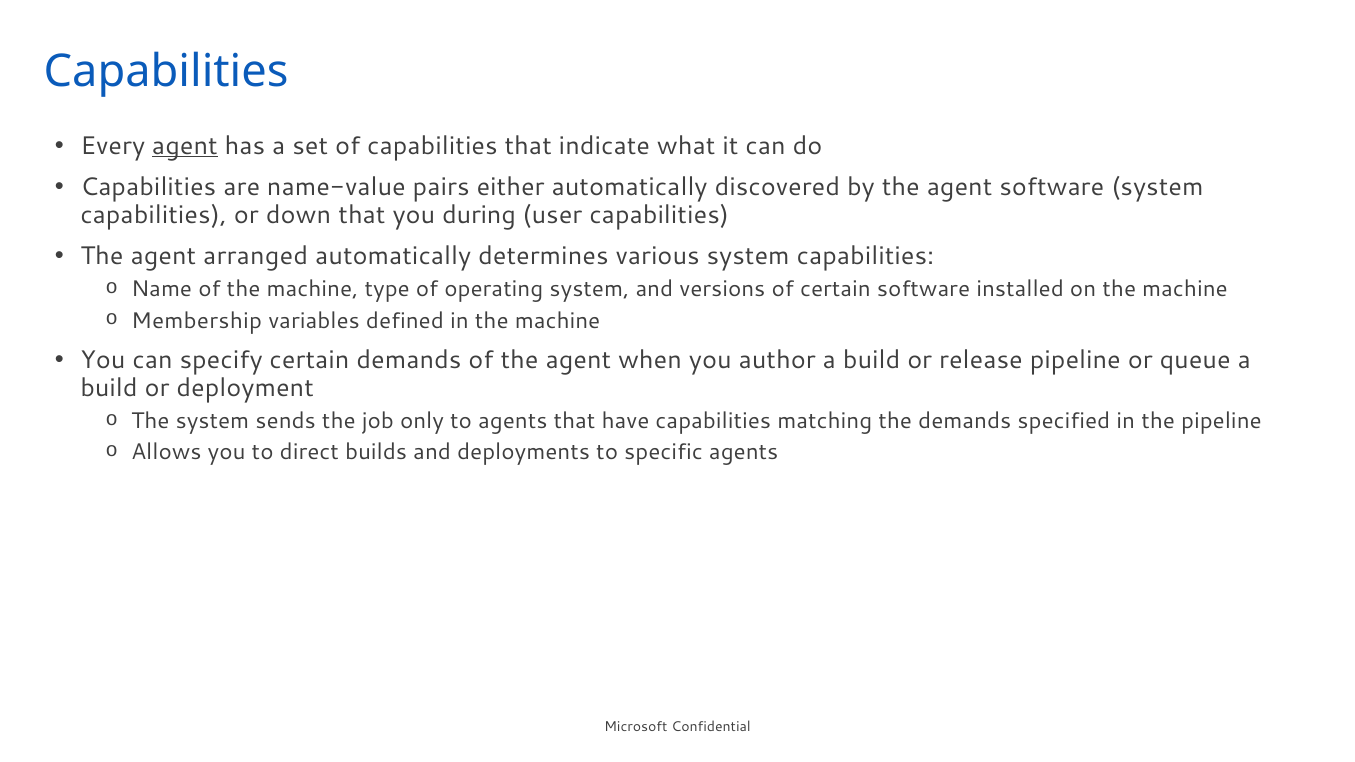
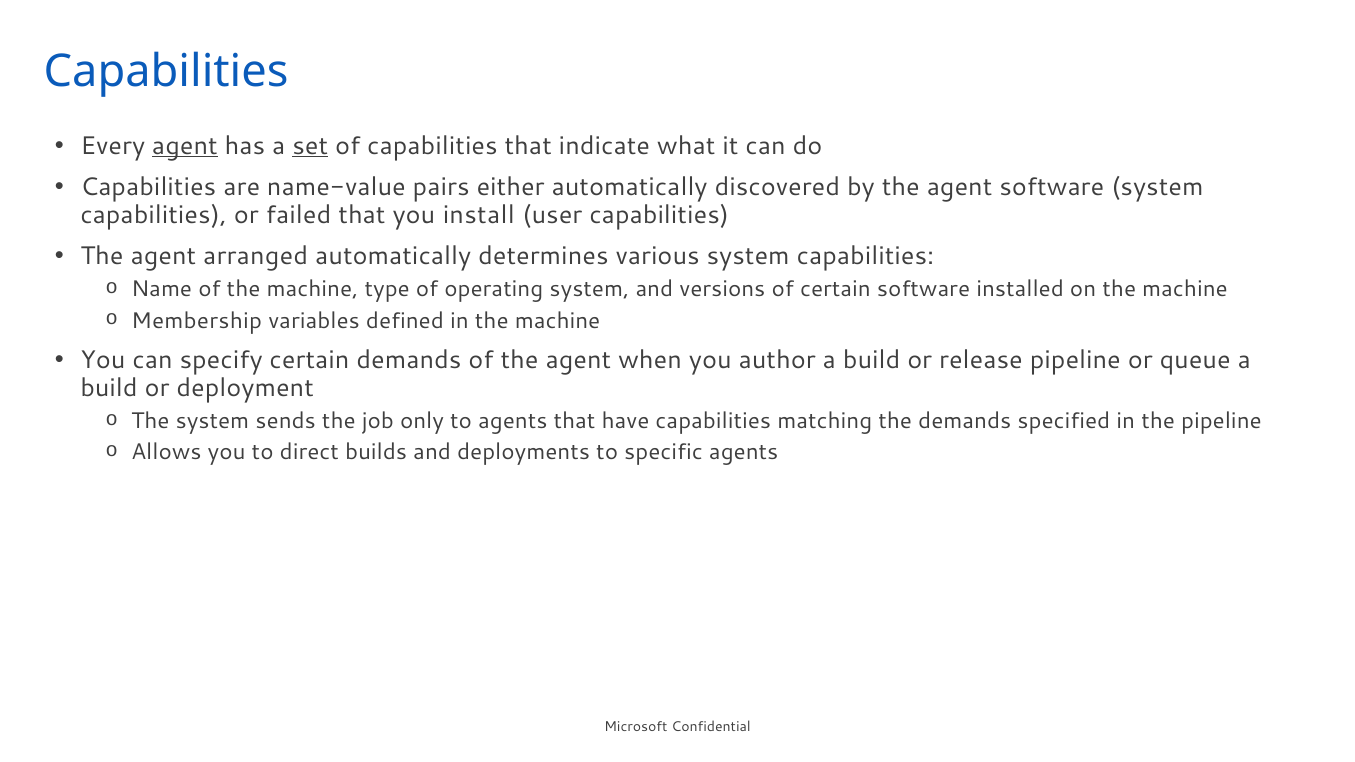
set underline: none -> present
down: down -> failed
during: during -> install
